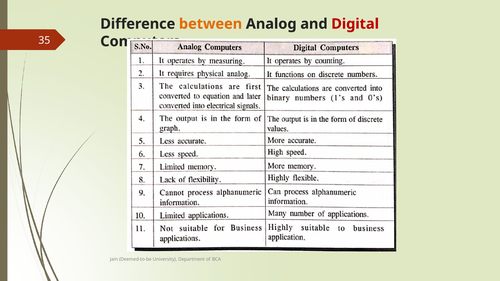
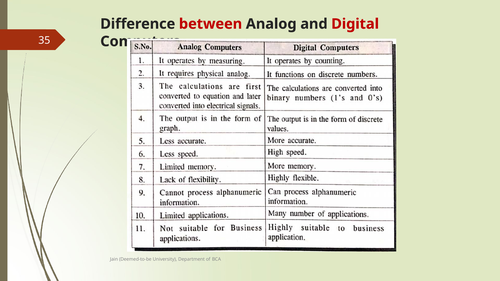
between colour: orange -> red
